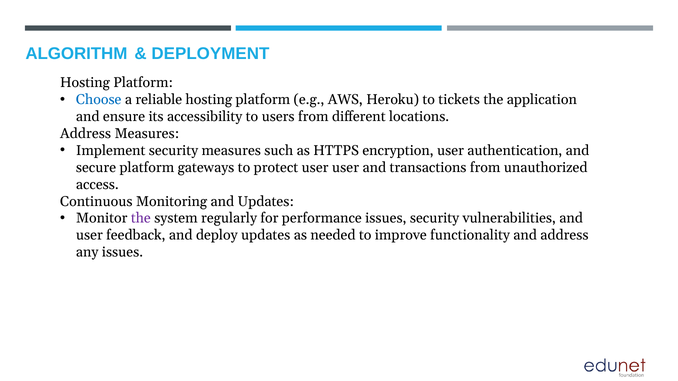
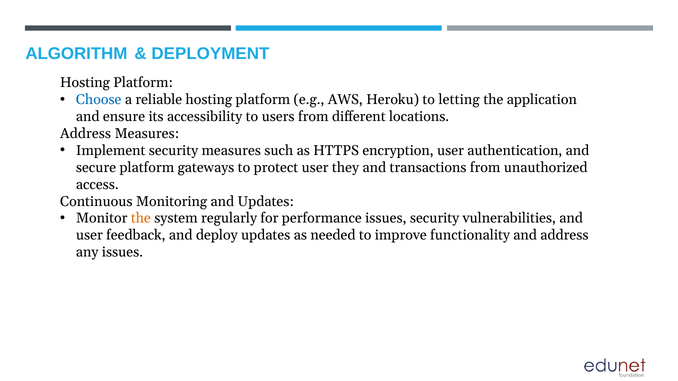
tickets: tickets -> letting
user user: user -> they
the at (141, 218) colour: purple -> orange
